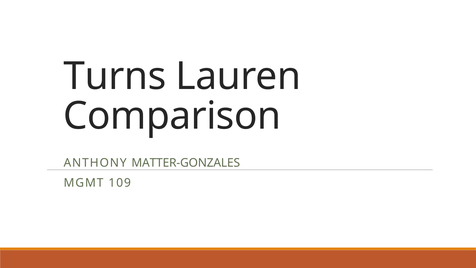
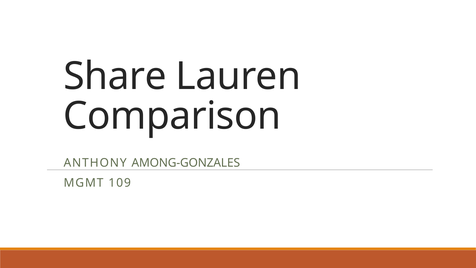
Turns: Turns -> Share
MATTER-GONZALES: MATTER-GONZALES -> AMONG-GONZALES
